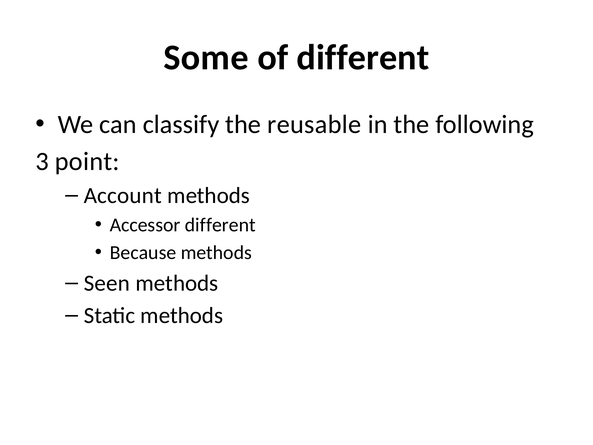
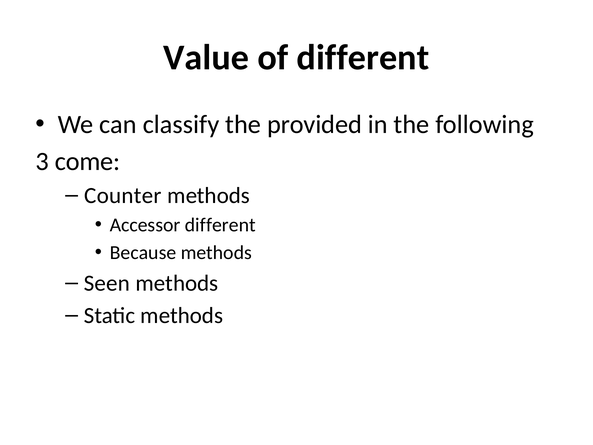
Some: Some -> Value
reusable: reusable -> provided
point: point -> come
Account: Account -> Counter
